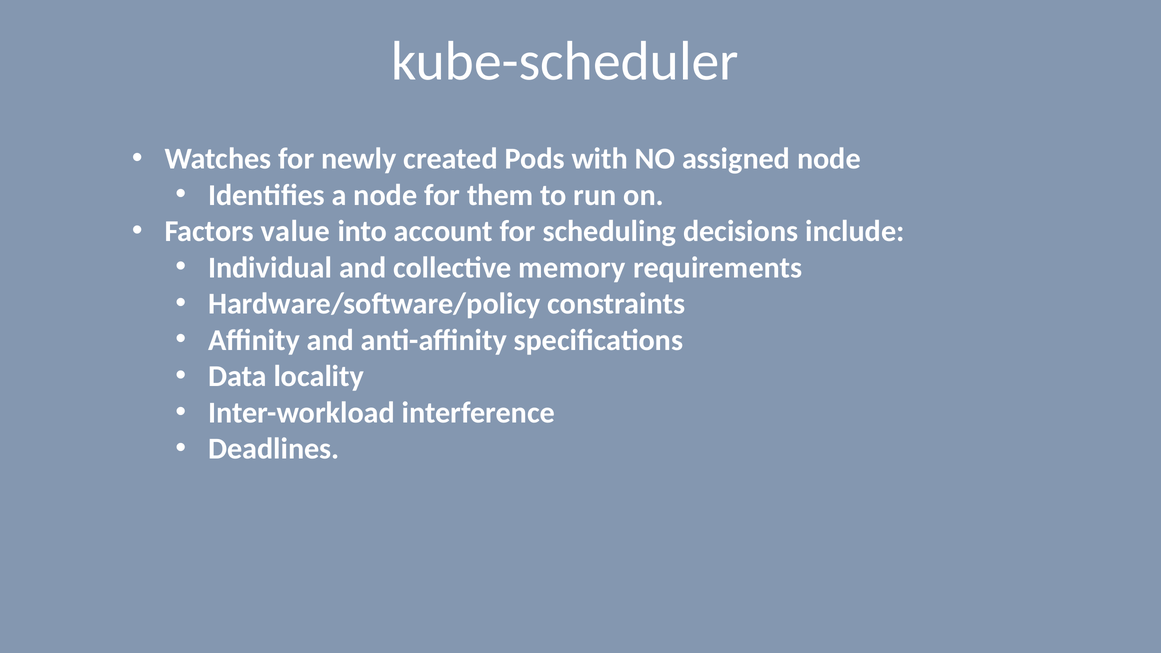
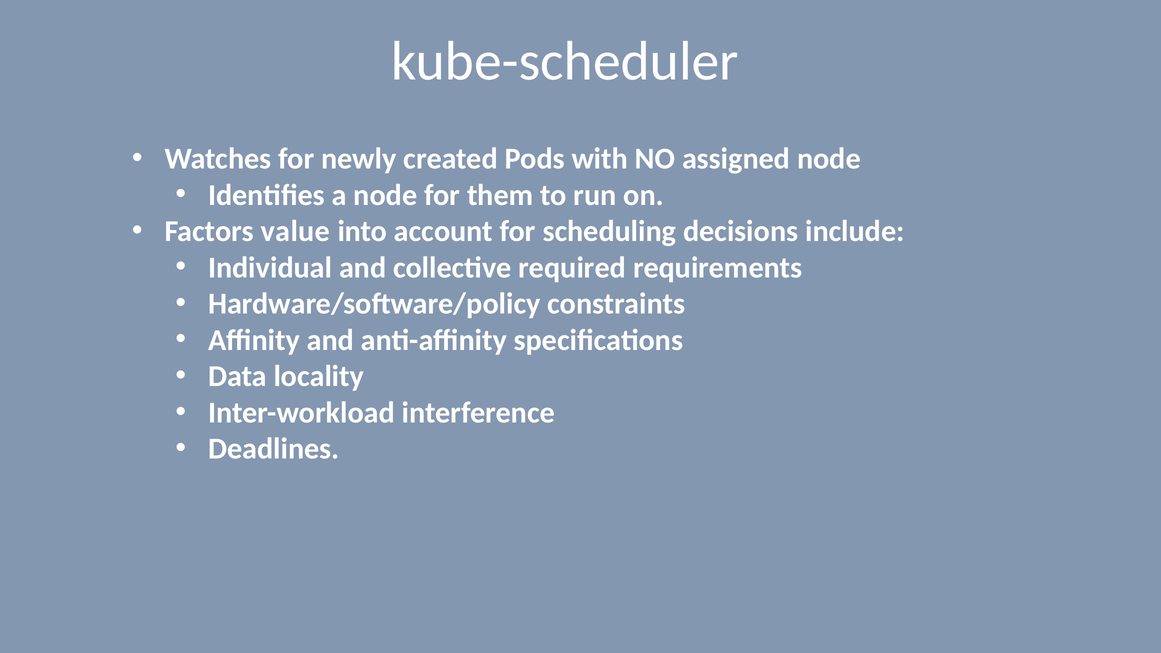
memory: memory -> required
